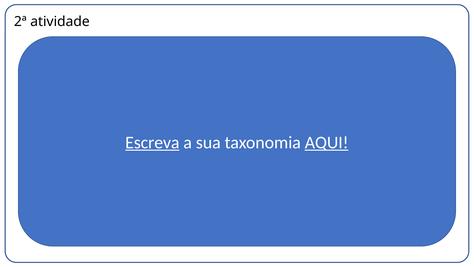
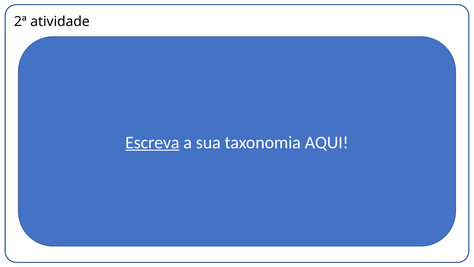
AQUI underline: present -> none
